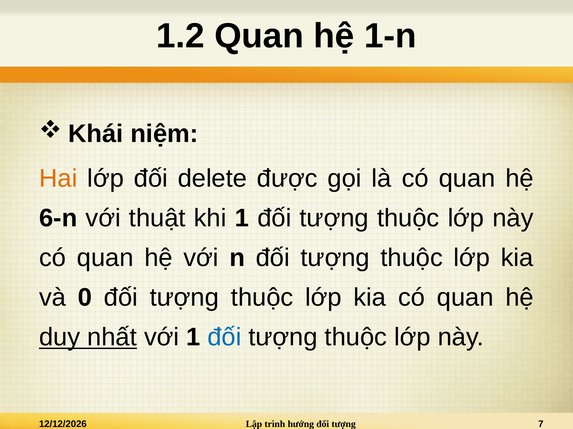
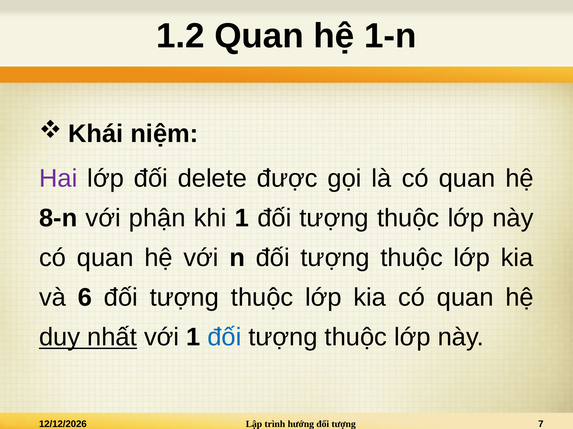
Hai colour: orange -> purple
6-n: 6-n -> 8-n
thuật: thuật -> phận
0: 0 -> 6
